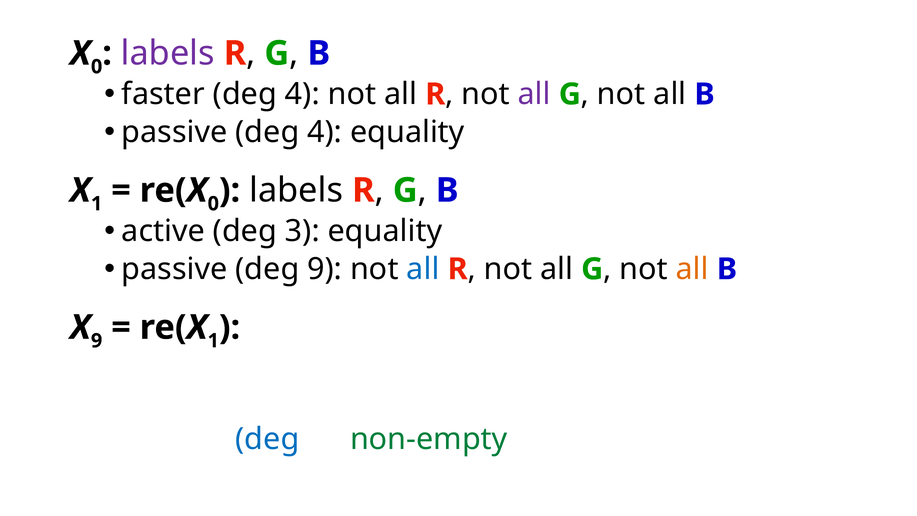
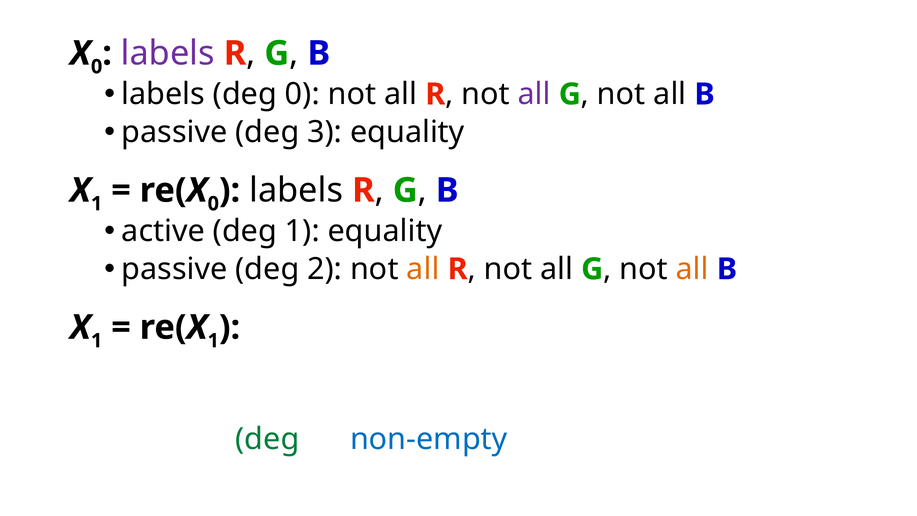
faster at (163, 94): faster -> labels
4 at (302, 94): 4 -> 0
passive deg 4: 4 -> 3
3 at (302, 231): 3 -> 1
9 at (325, 269): 9 -> 2
all at (423, 269) colour: blue -> orange
9 at (97, 341): 9 -> 1
deg at (267, 439) colour: blue -> green
non-empty colour: green -> blue
